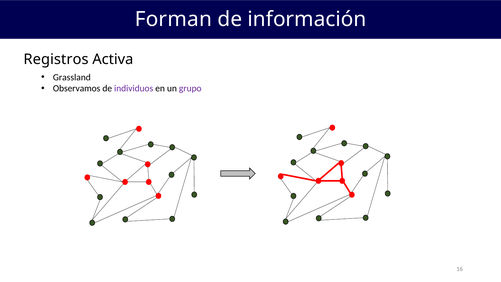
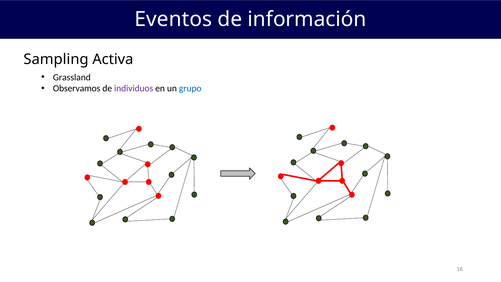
Forman: Forman -> Eventos
Registros: Registros -> Sampling
grupo colour: purple -> blue
